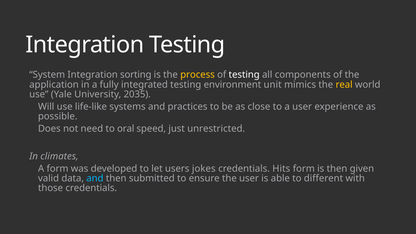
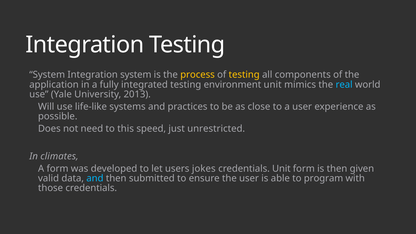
Integration sorting: sorting -> system
testing at (244, 75) colour: white -> yellow
real colour: yellow -> light blue
2035: 2035 -> 2013
oral: oral -> this
credentials Hits: Hits -> Unit
different: different -> program
